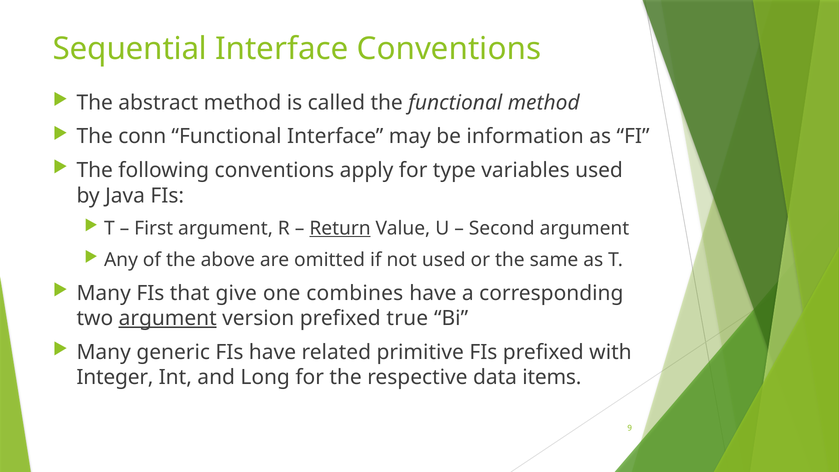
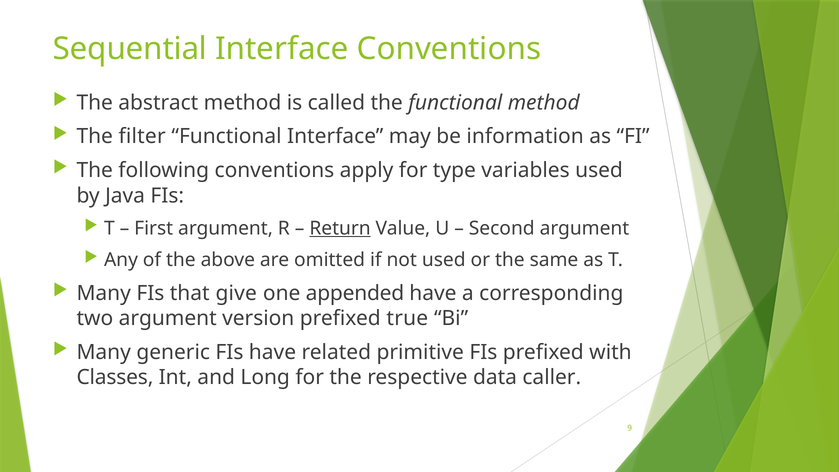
conn: conn -> filter
combines: combines -> appended
argument at (168, 318) underline: present -> none
Integer: Integer -> Classes
items: items -> caller
